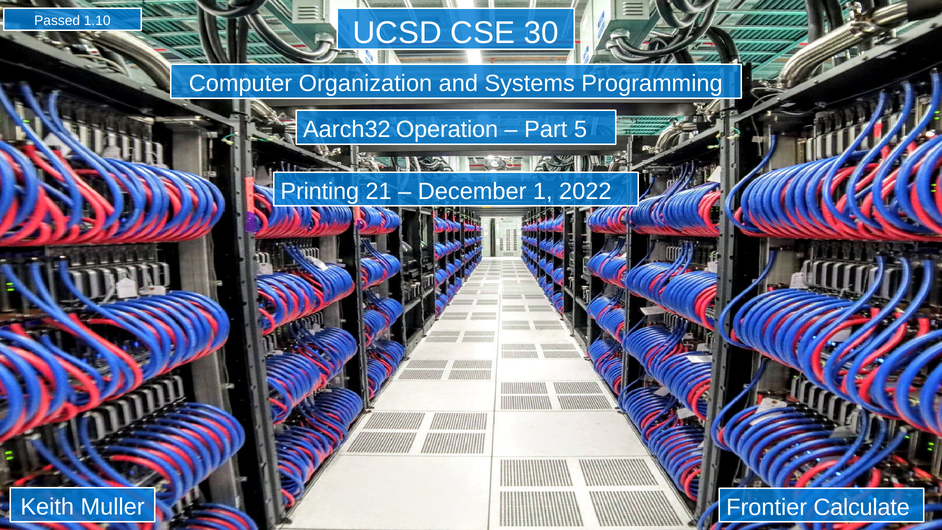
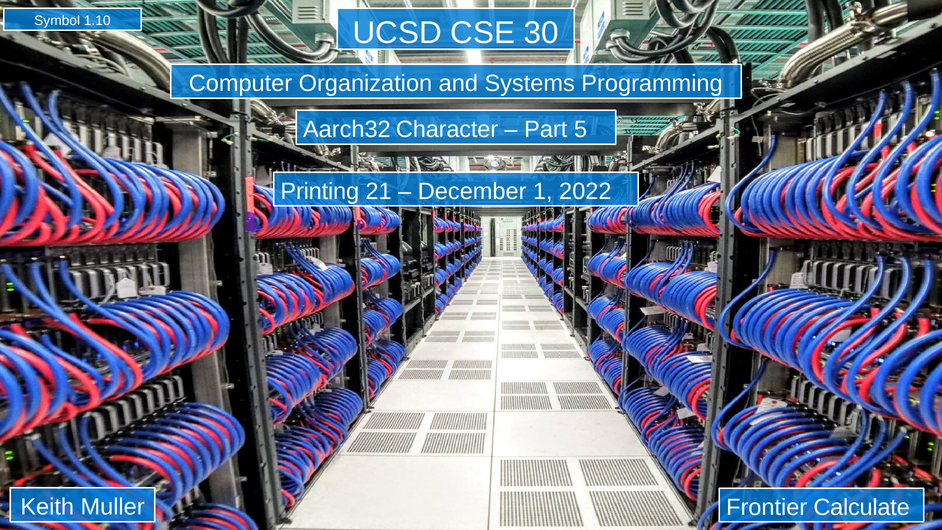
Passed: Passed -> Symbol
Operation: Operation -> Character
